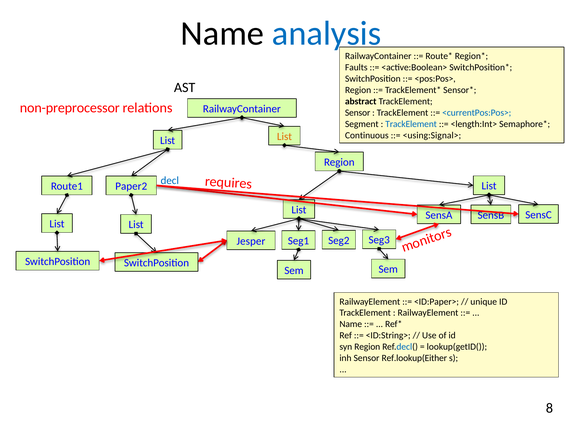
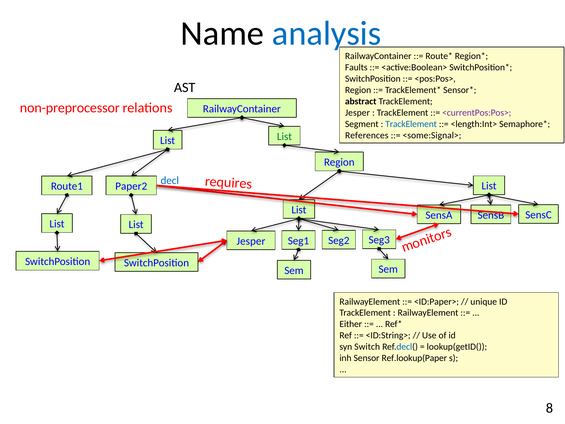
Sensor at (358, 113): Sensor -> Jesper
<currentPos:Pos> colour: blue -> purple
Continuous: Continuous -> References
<using:Signal>: <using:Signal> -> <some:Signal>
List at (284, 136) colour: orange -> green
Name at (351, 324): Name -> Either
syn Region: Region -> Switch
Ref.lookup(Either: Ref.lookup(Either -> Ref.lookup(Paper
